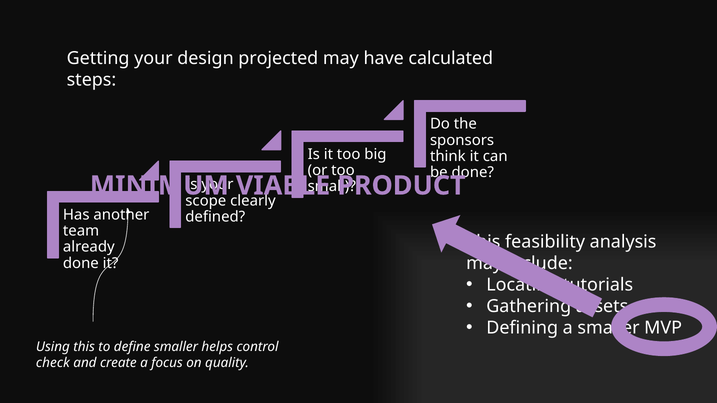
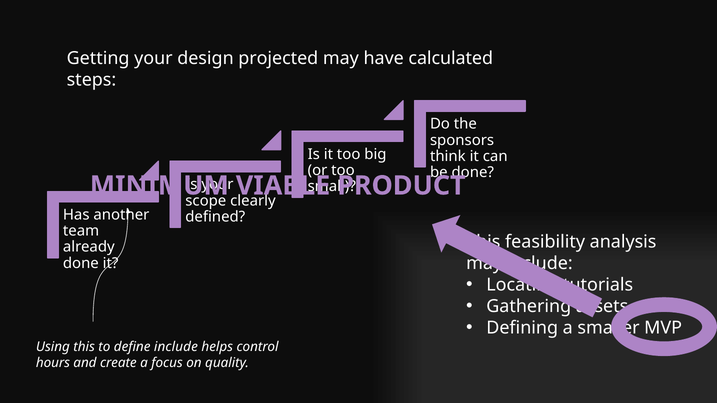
define smaller: smaller -> include
check: check -> hours
